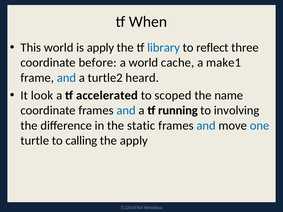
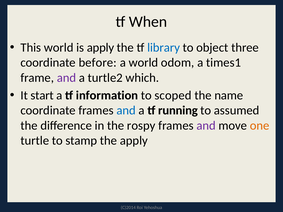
reflect: reflect -> object
cache: cache -> odom
make1: make1 -> times1
and at (66, 78) colour: blue -> purple
heard: heard -> which
look: look -> start
accelerated: accelerated -> information
involving: involving -> assumed
static: static -> rospy
and at (206, 126) colour: blue -> purple
one colour: blue -> orange
calling: calling -> stamp
